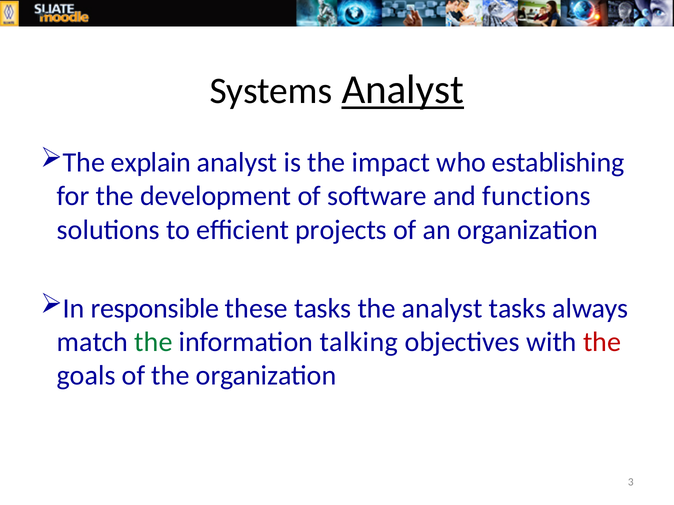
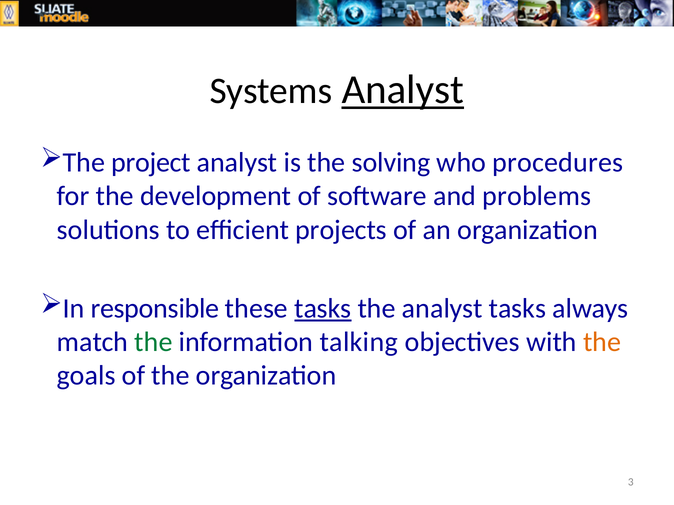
explain: explain -> project
impact: impact -> solving
establishing: establishing -> procedures
functions: functions -> problems
tasks at (323, 309) underline: none -> present
the at (602, 342) colour: red -> orange
